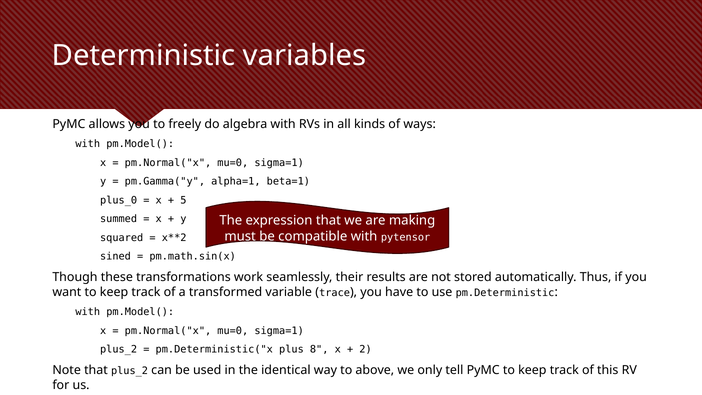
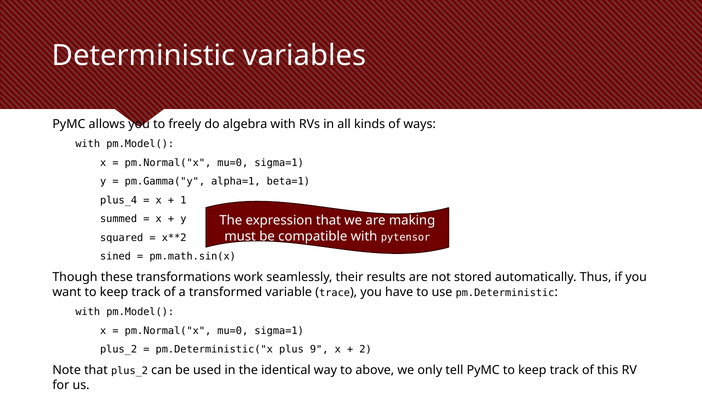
plus_0: plus_0 -> plus_4
5: 5 -> 1
8: 8 -> 9
